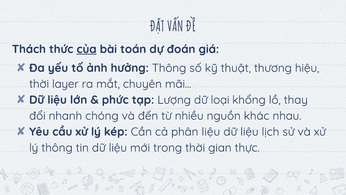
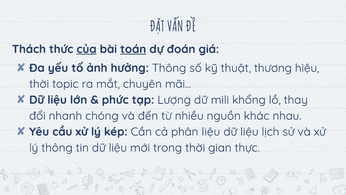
toán underline: none -> present
layer: layer -> topic
loại: loại -> mili
